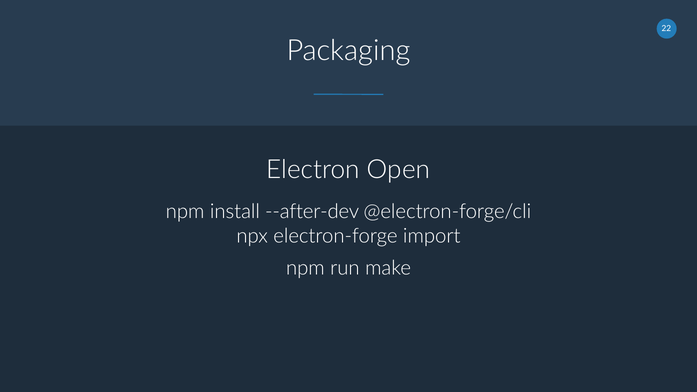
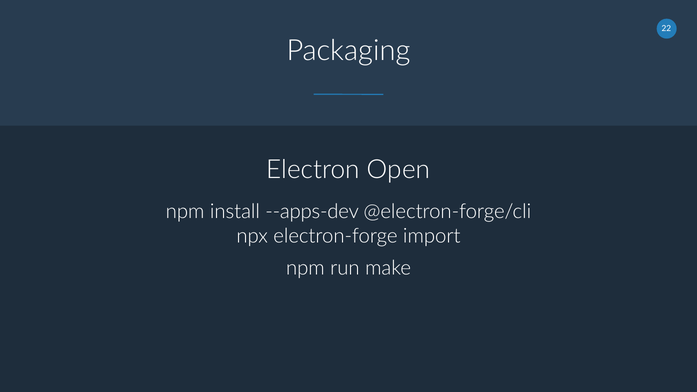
--after-dev: --after-dev -> --apps-dev
